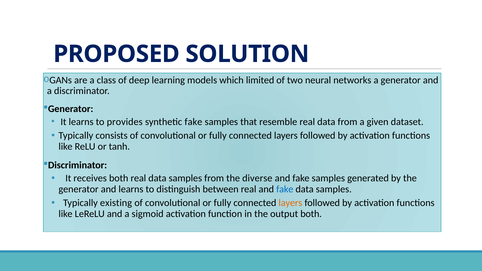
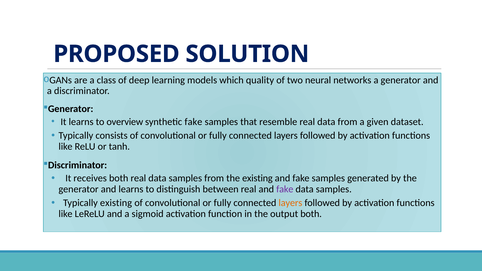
limited: limited -> quality
provides: provides -> overview
the diverse: diverse -> existing
fake at (285, 189) colour: blue -> purple
